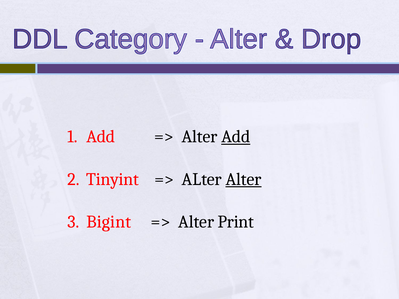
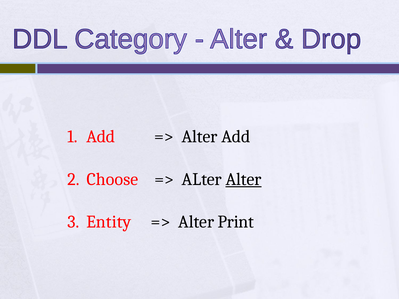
Add at (236, 137) underline: present -> none
Tinyint: Tinyint -> Choose
Bigint: Bigint -> Entity
